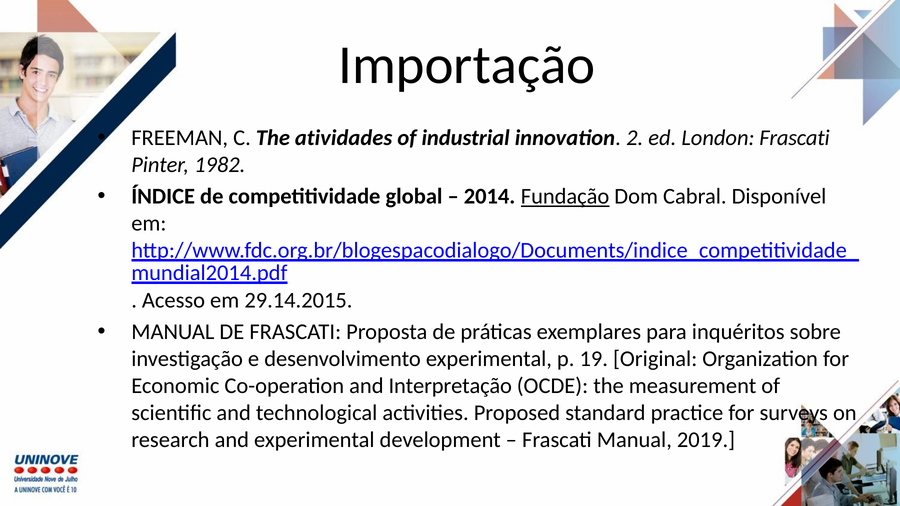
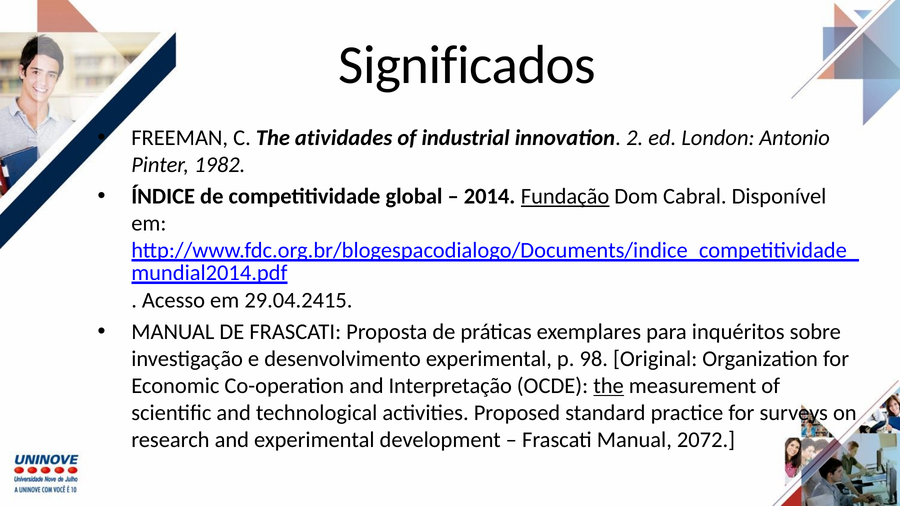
Importação: Importação -> Significados
London Frascati: Frascati -> Antonio
29.14.2015: 29.14.2015 -> 29.04.2415
19: 19 -> 98
the at (609, 386) underline: none -> present
2019: 2019 -> 2072
